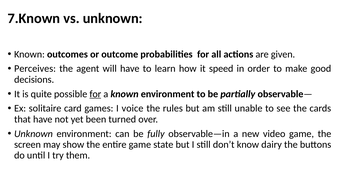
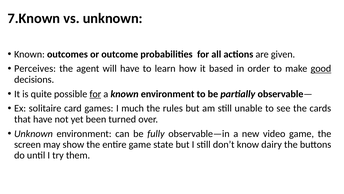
speed: speed -> based
good underline: none -> present
voice: voice -> much
